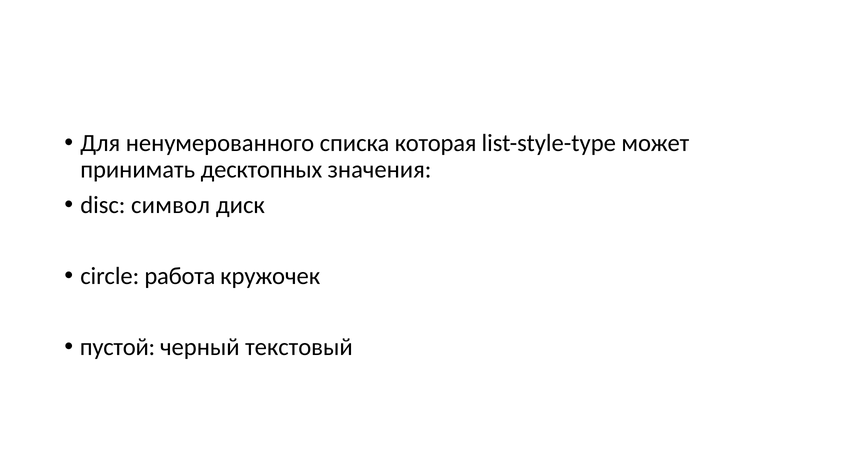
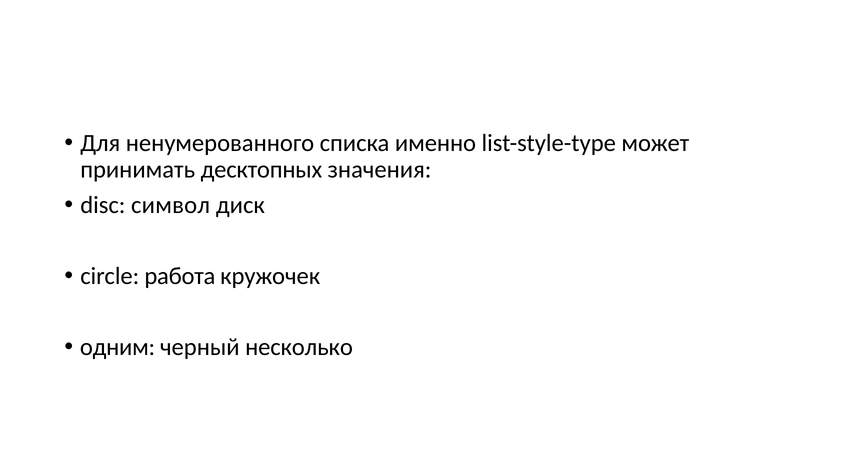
которая: которая -> именно
пустой: пустой -> одним
текстовый: текстовый -> несколько
